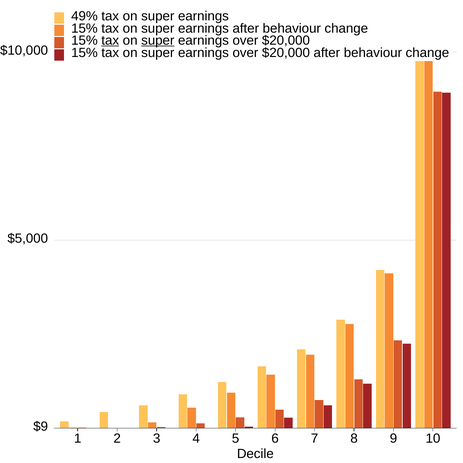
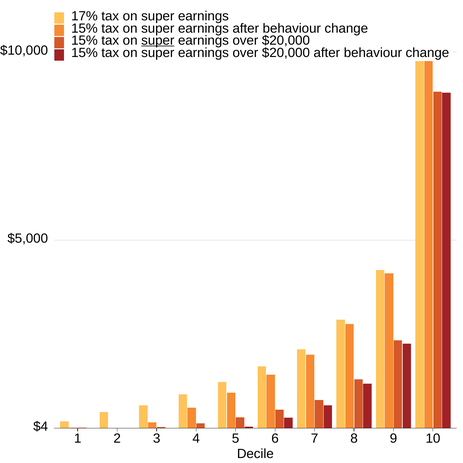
49%: 49% -> 17%
tax at (110, 40) underline: present -> none
$9: $9 -> $4
